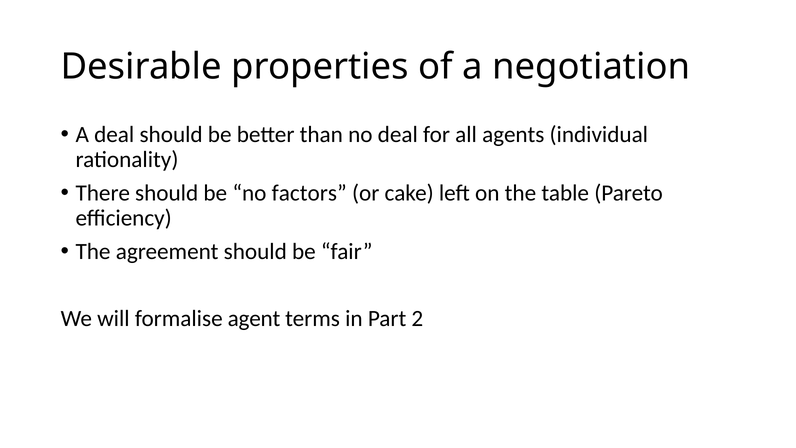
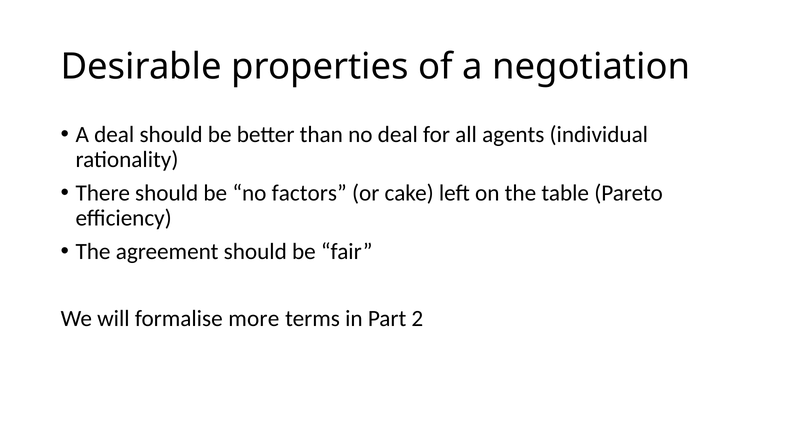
agent: agent -> more
